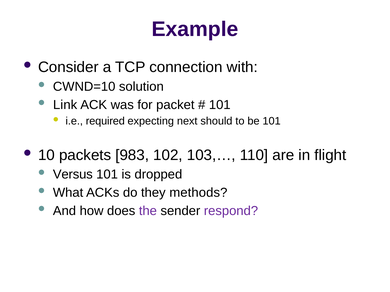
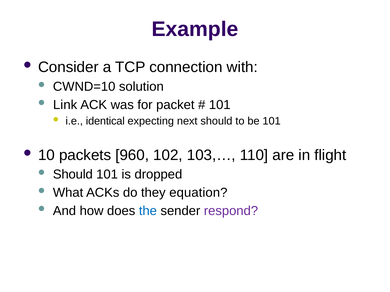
required: required -> identical
983: 983 -> 960
Versus at (73, 175): Versus -> Should
methods: methods -> equation
the colour: purple -> blue
